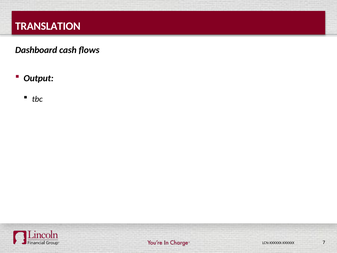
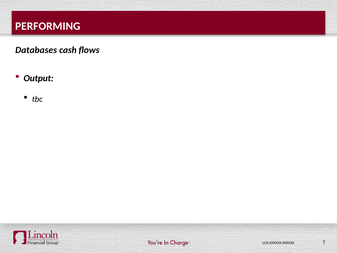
TRANSLATION: TRANSLATION -> PERFORMING
Dashboard: Dashboard -> Databases
